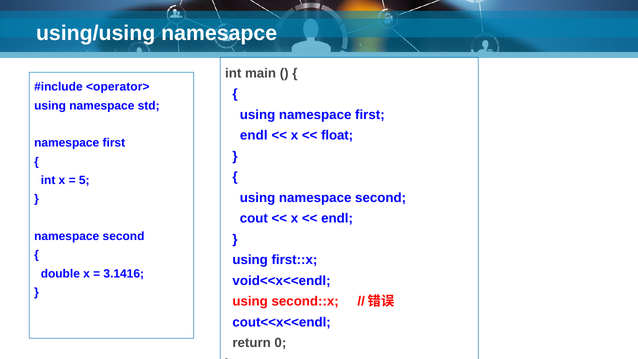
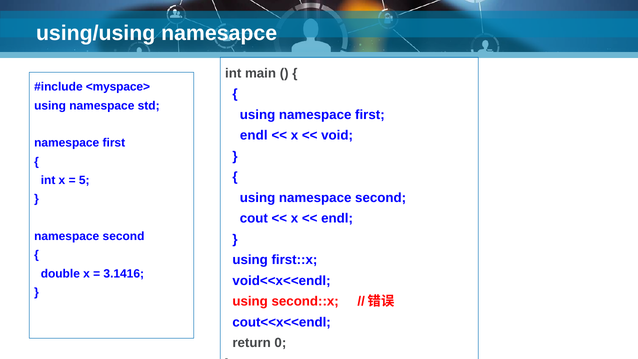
<operator>: <operator> -> <myspace>
float: float -> void
